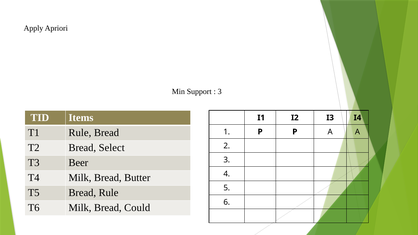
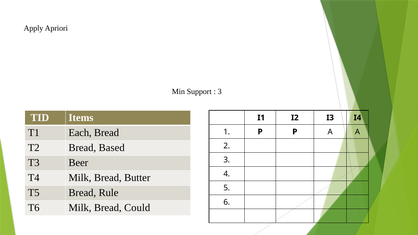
T1 Rule: Rule -> Each
Select: Select -> Based
